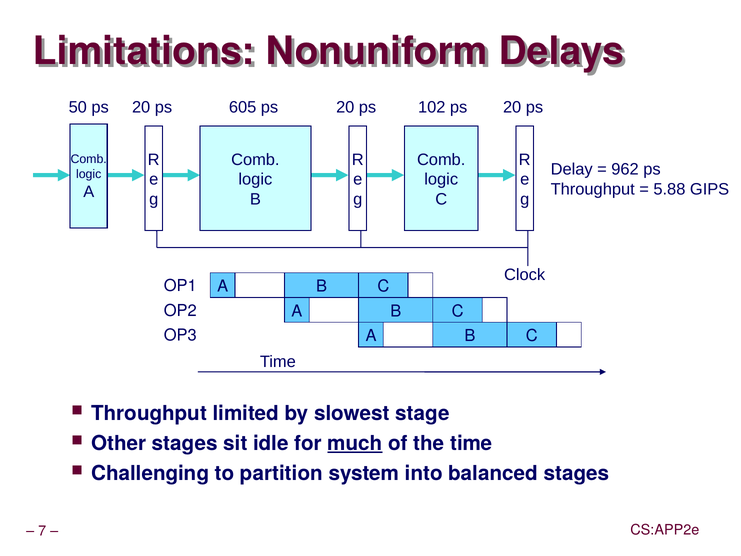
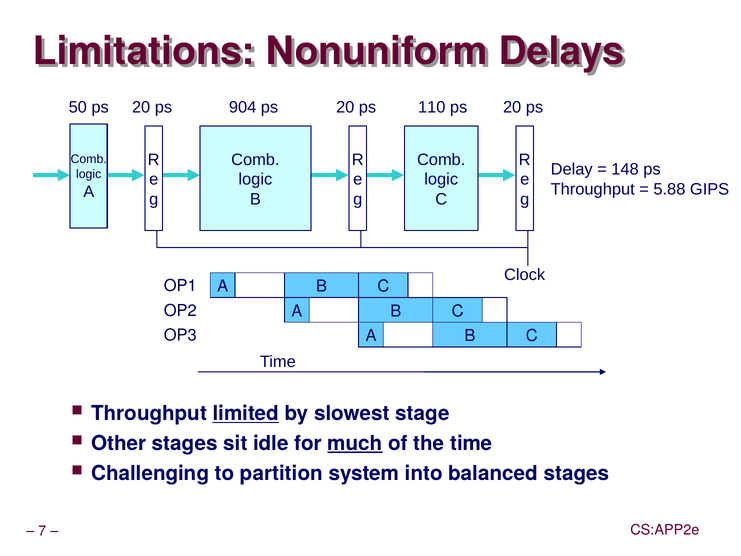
605: 605 -> 904
102: 102 -> 110
962: 962 -> 148
limited underline: none -> present
